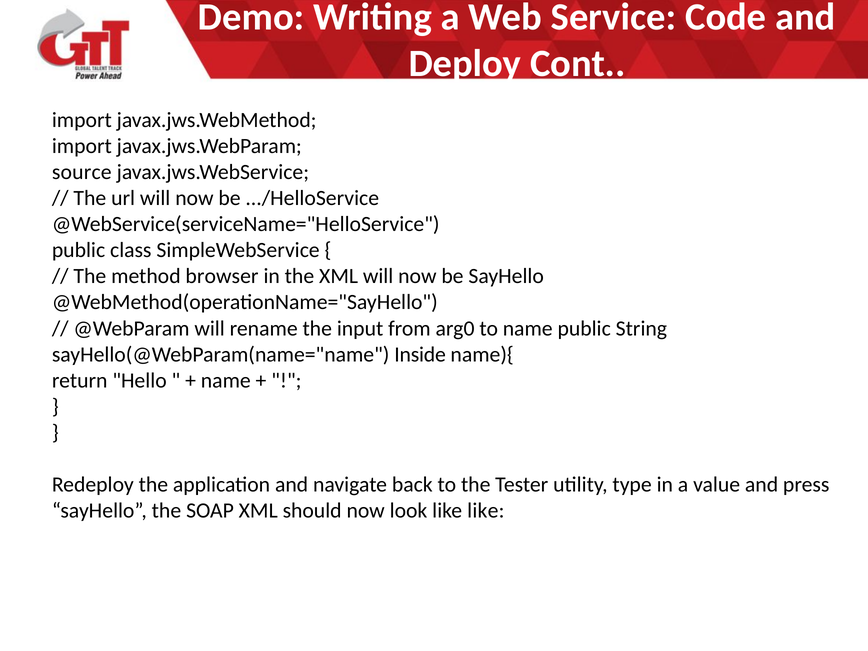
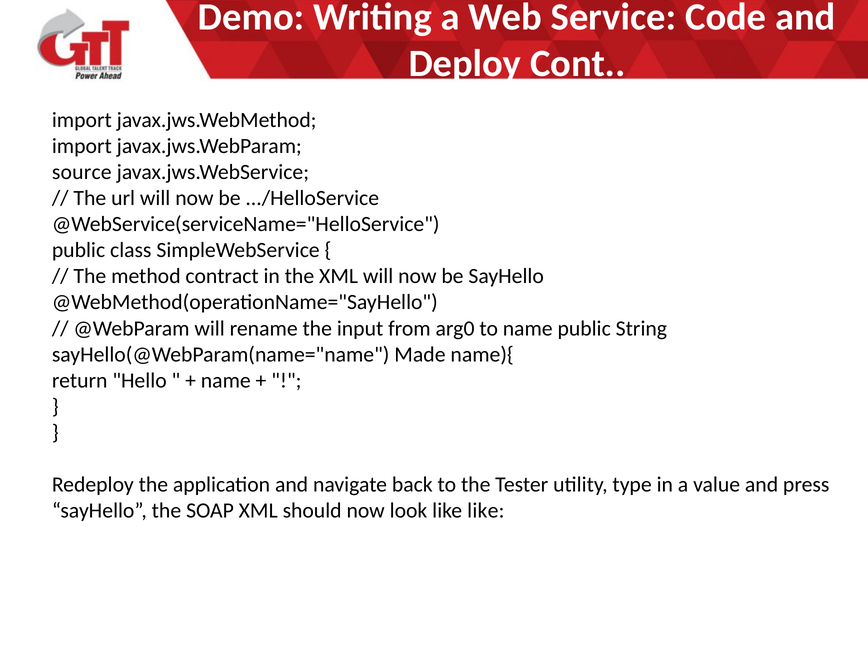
browser: browser -> contract
Inside: Inside -> Made
